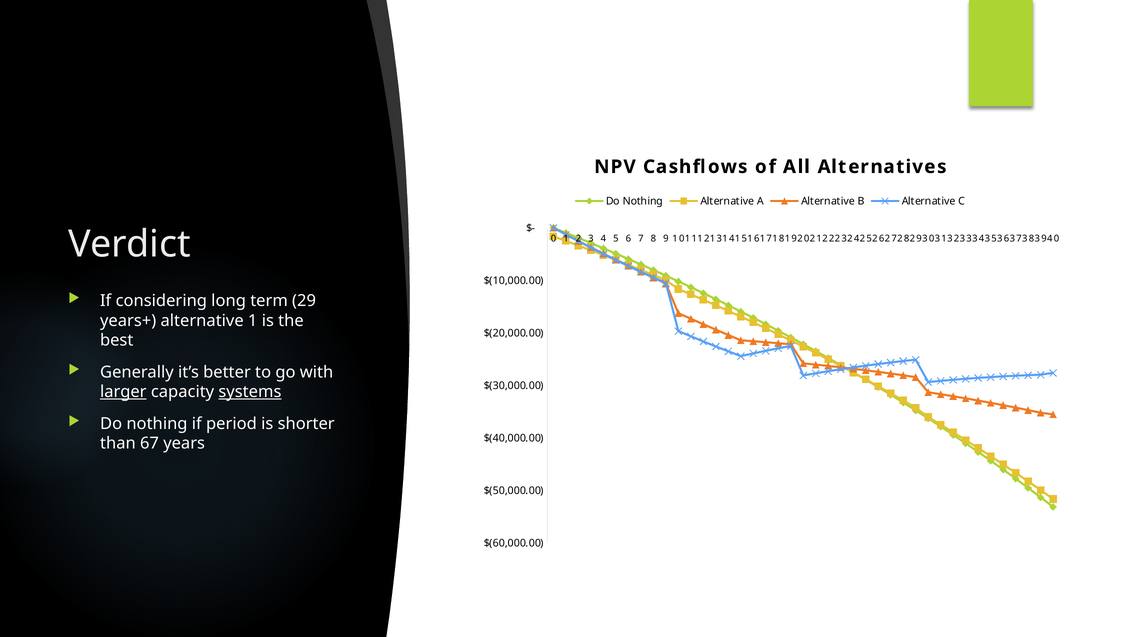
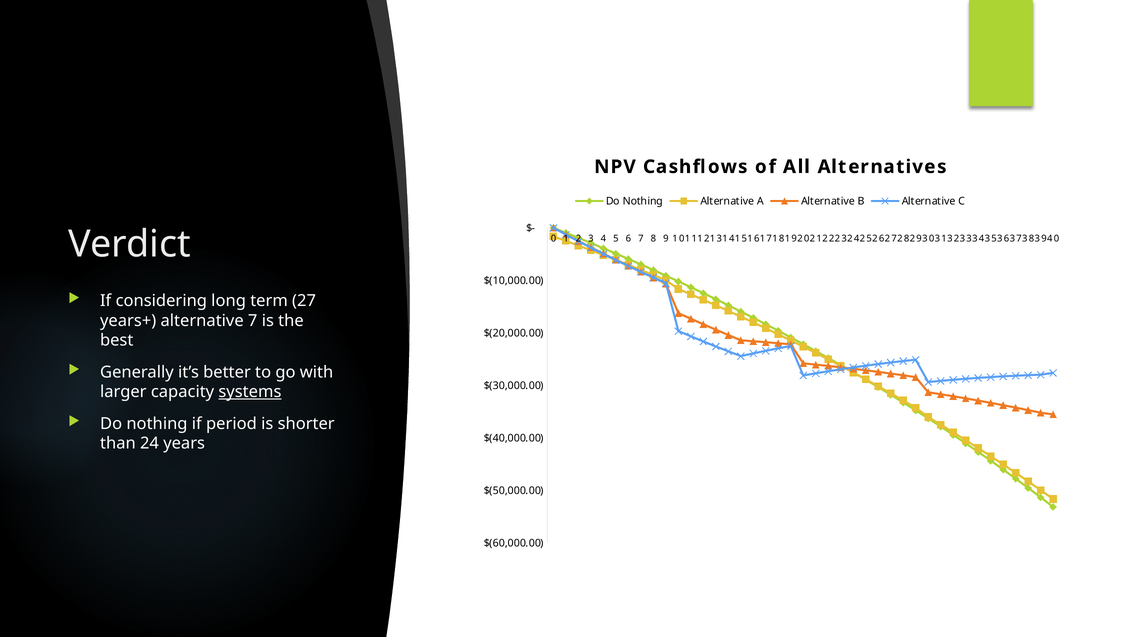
29: 29 -> 27
alternative 1: 1 -> 7
larger underline: present -> none
67: 67 -> 24
